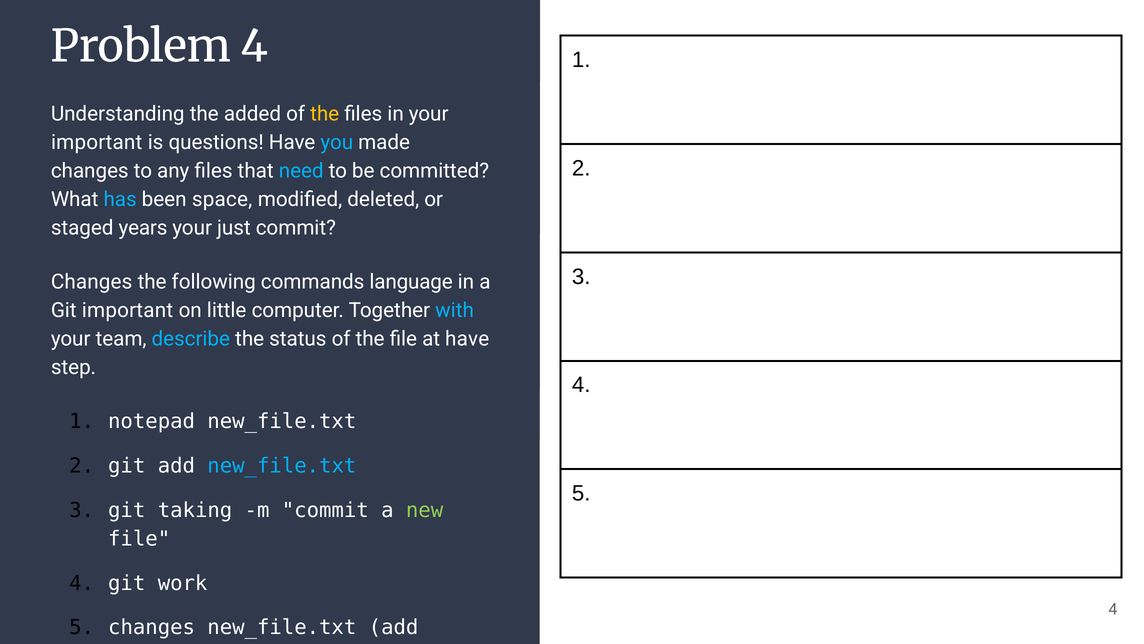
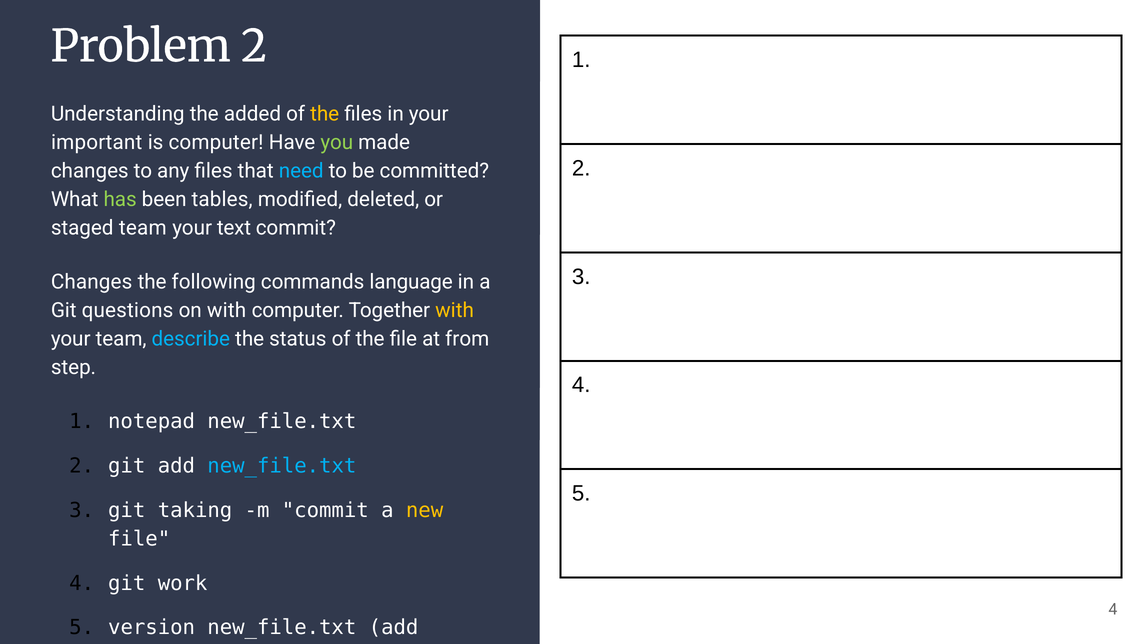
Problem 4: 4 -> 2
is questions: questions -> computer
you colour: light blue -> light green
has colour: light blue -> light green
space: space -> tables
staged years: years -> team
your just: just -> text
Git important: important -> questions
on little: little -> with
with at (455, 310) colour: light blue -> yellow
at have: have -> from
new colour: light green -> yellow
5 changes: changes -> version
